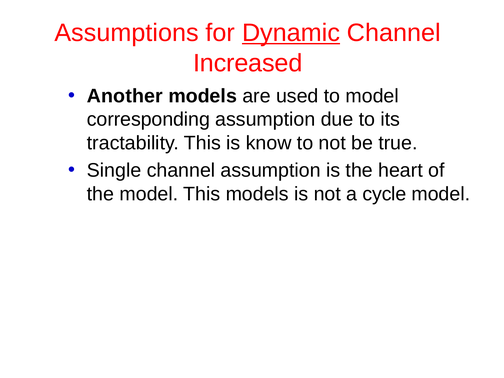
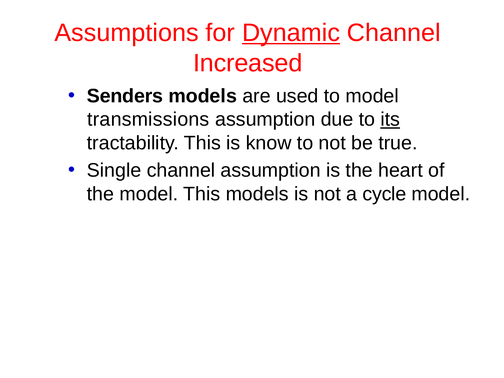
Another: Another -> Senders
corresponding: corresponding -> transmissions
its underline: none -> present
